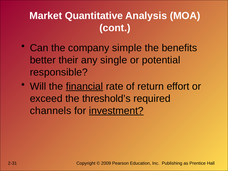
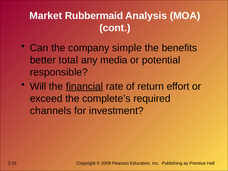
Quantitative: Quantitative -> Rubbermaid
their: their -> total
single: single -> media
threshold’s: threshold’s -> complete’s
investment underline: present -> none
